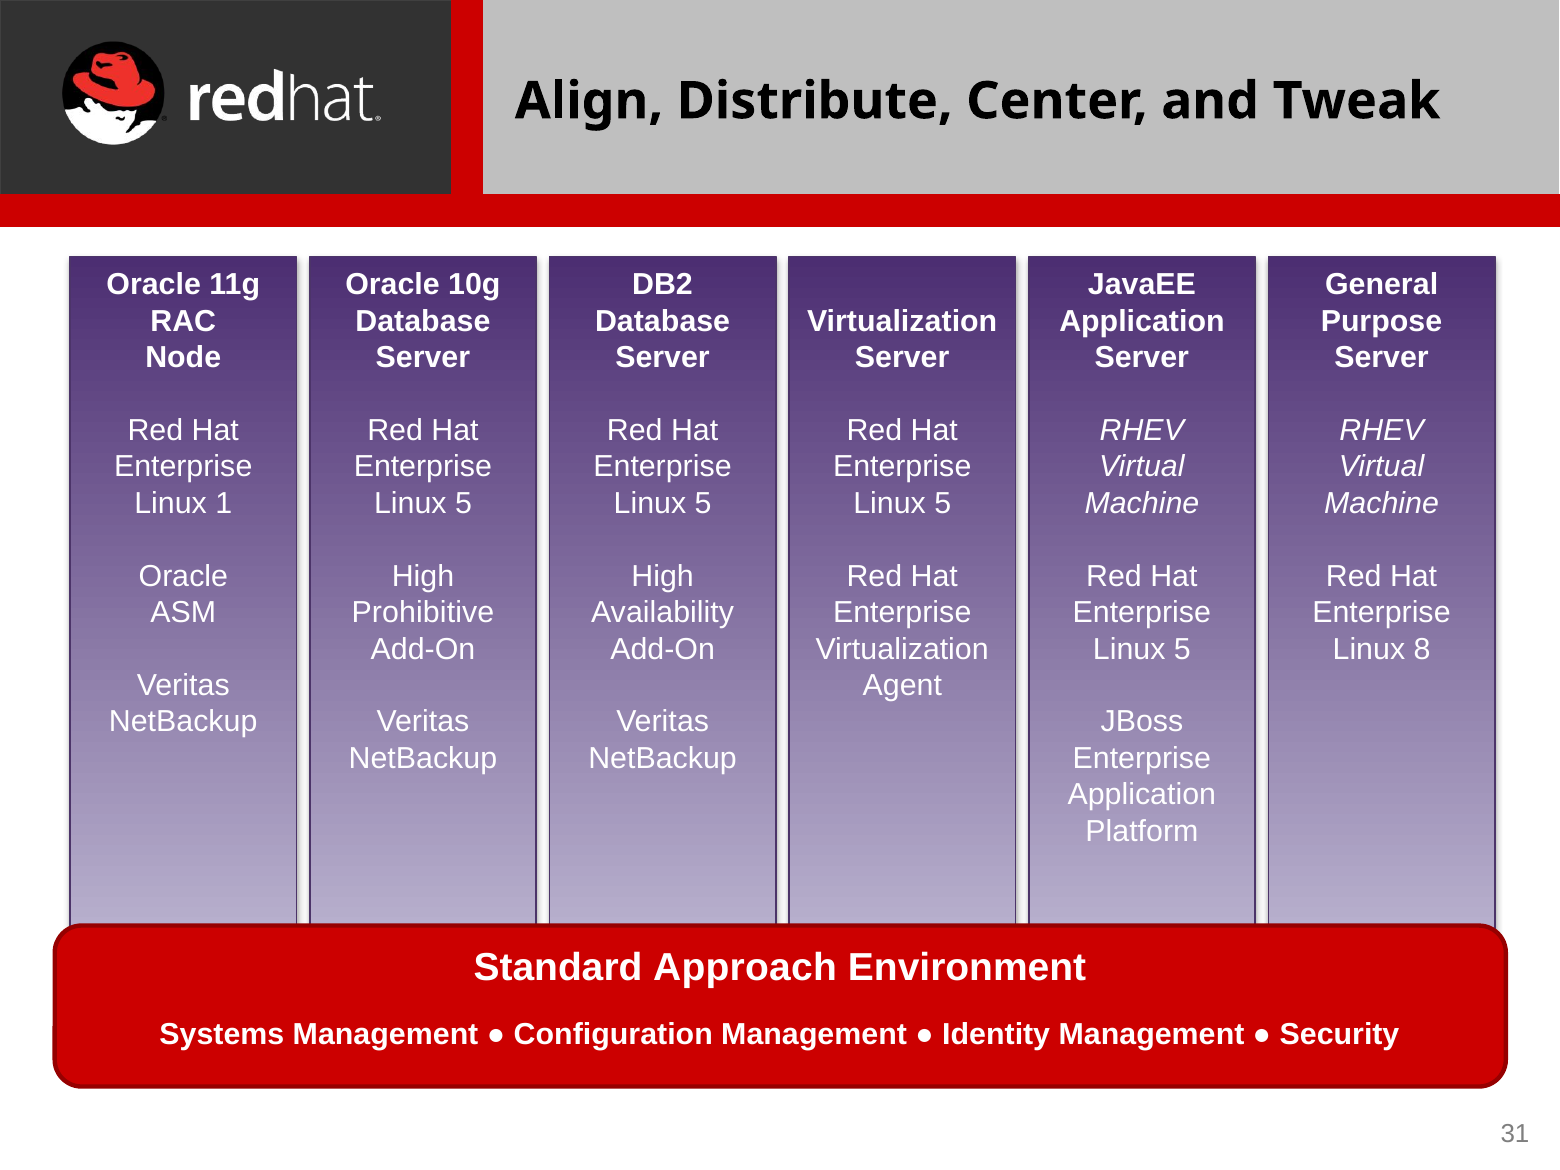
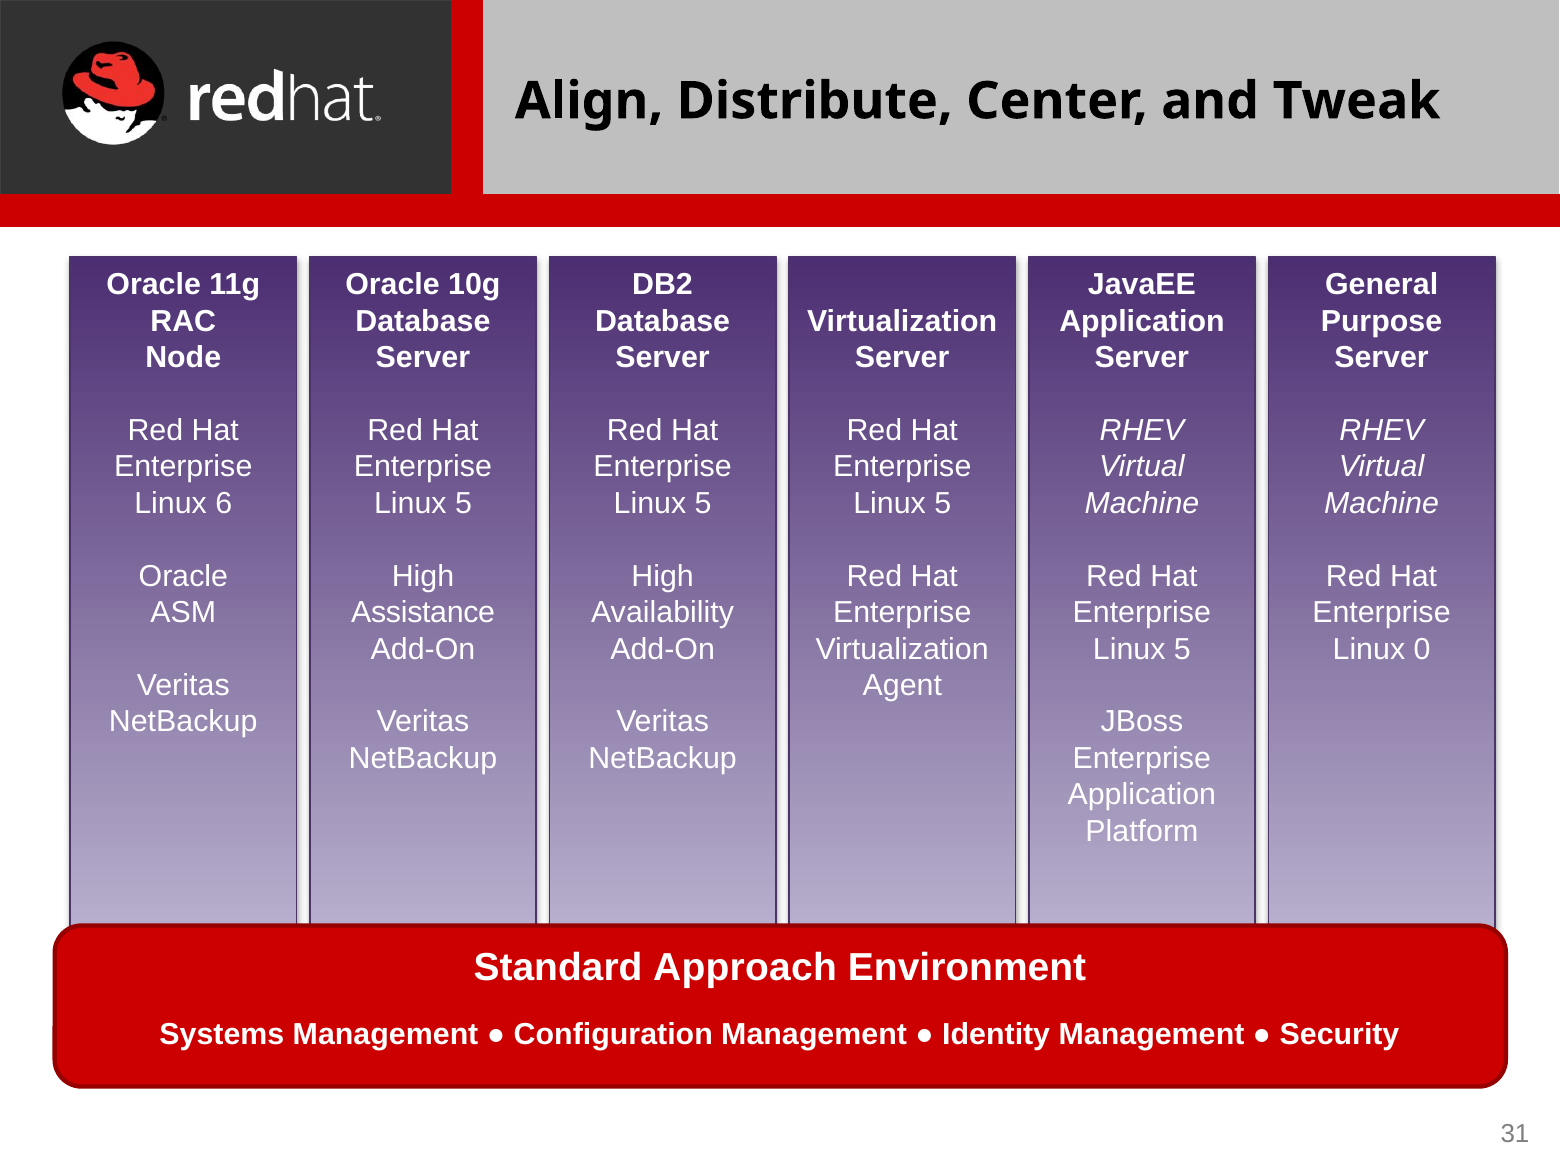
1: 1 -> 6
Prohibitive: Prohibitive -> Assistance
8: 8 -> 0
